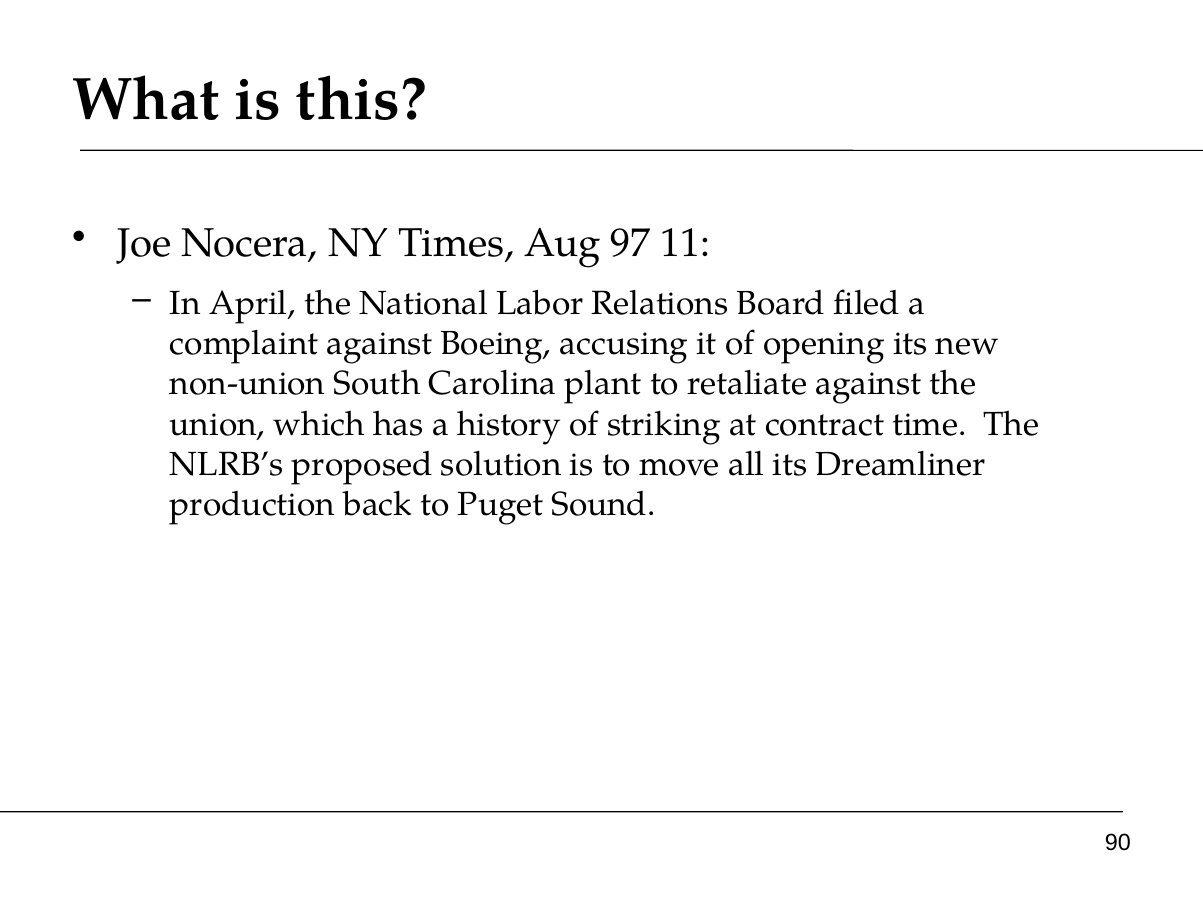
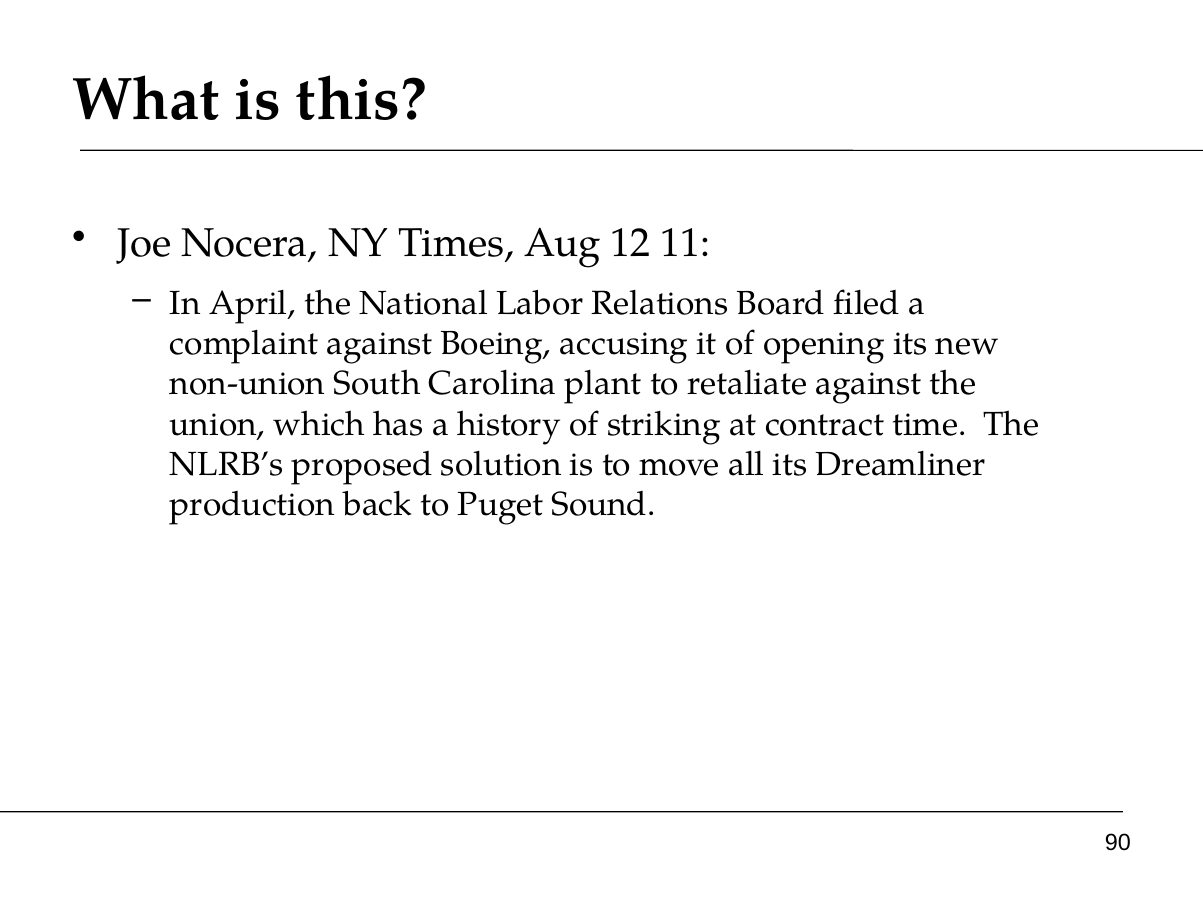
97: 97 -> 12
